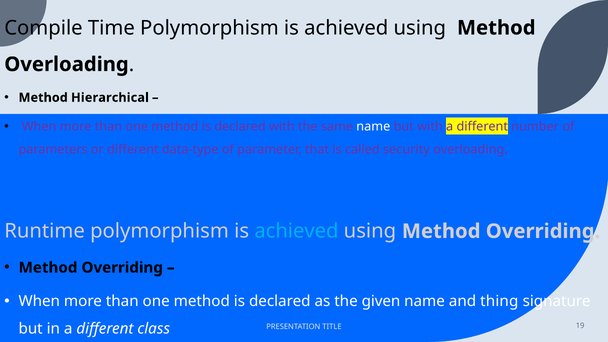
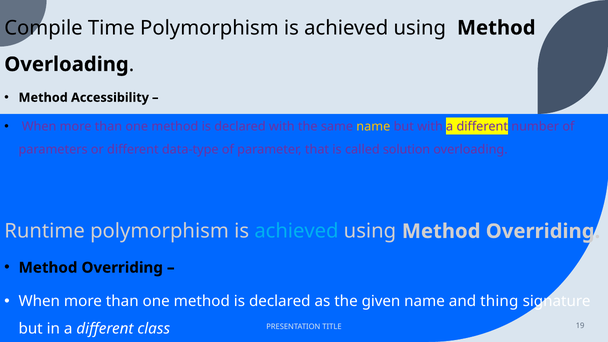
Hierarchical: Hierarchical -> Accessibility
name at (373, 127) colour: white -> yellow
security: security -> solution
